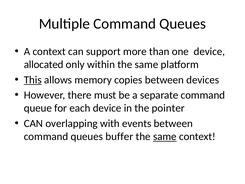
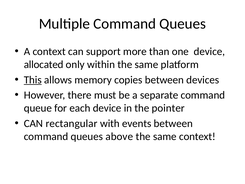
overlapping: overlapping -> rectangular
buffer: buffer -> above
same at (165, 136) underline: present -> none
